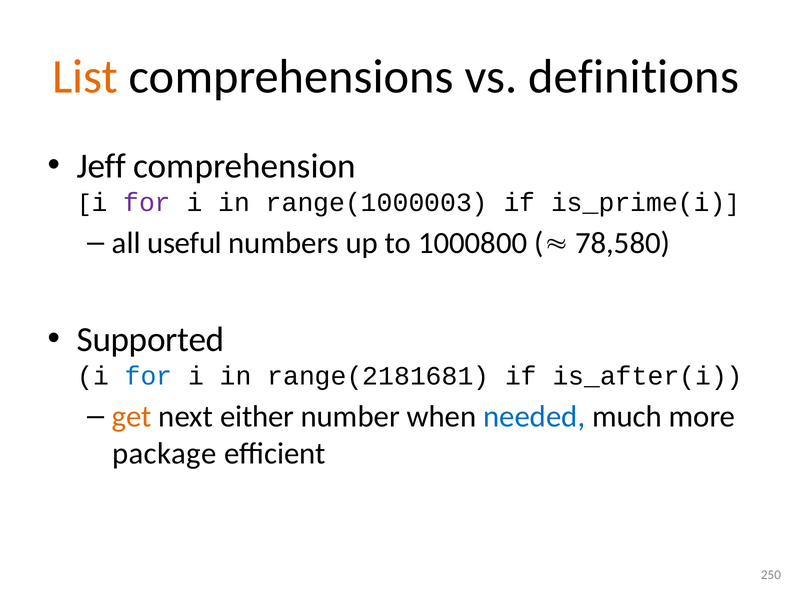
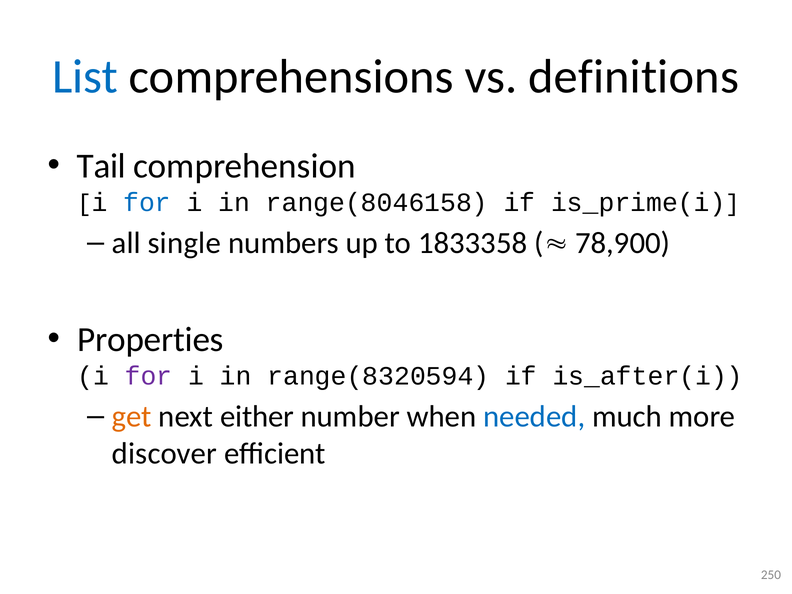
List colour: orange -> blue
Jeff: Jeff -> Tail
for at (147, 203) colour: purple -> blue
range(1000003: range(1000003 -> range(8046158
useful: useful -> single
1000800: 1000800 -> 1833358
78,580: 78,580 -> 78,900
Supported: Supported -> Properties
for at (149, 376) colour: blue -> purple
range(2181681: range(2181681 -> range(8320594
package: package -> discover
